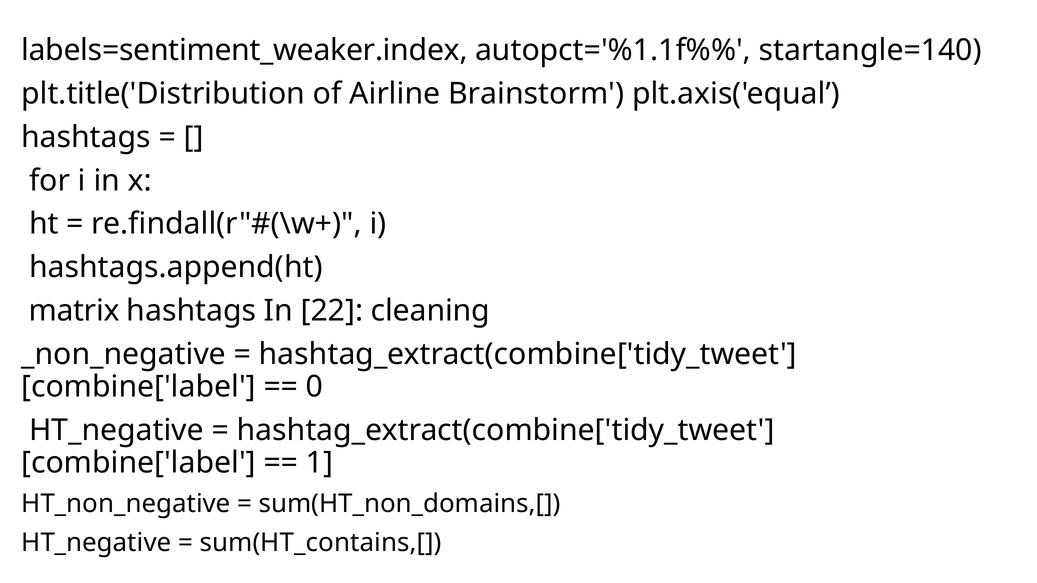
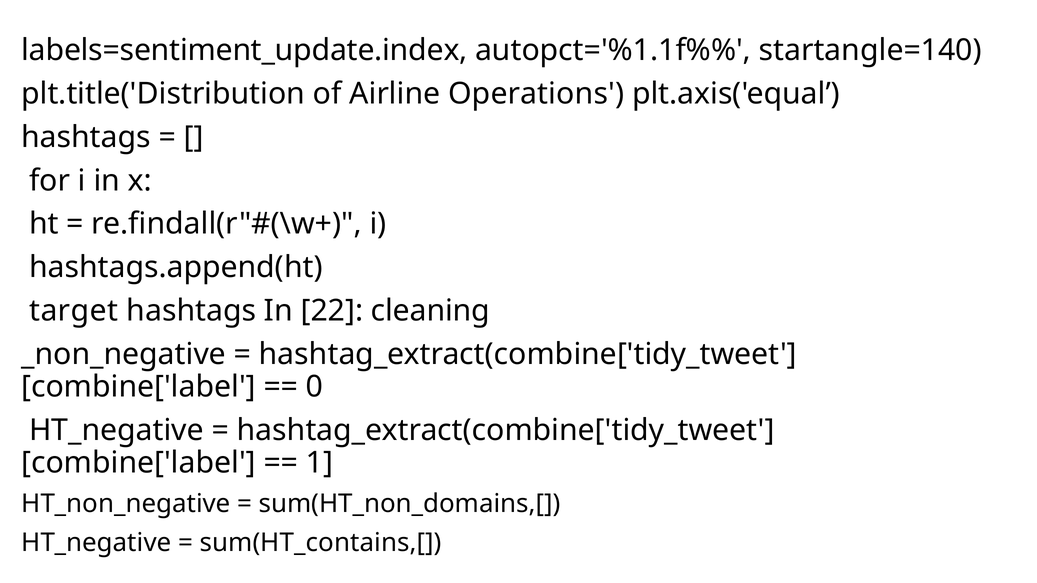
labels=sentiment_weaker.index: labels=sentiment_weaker.index -> labels=sentiment_update.index
Brainstorm: Brainstorm -> Operations
matrix: matrix -> target
